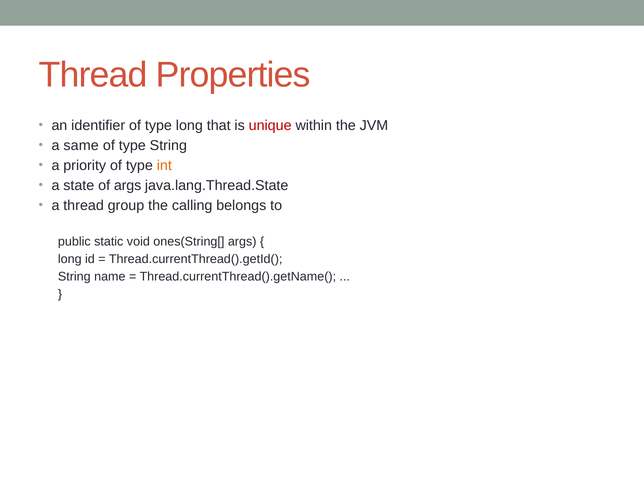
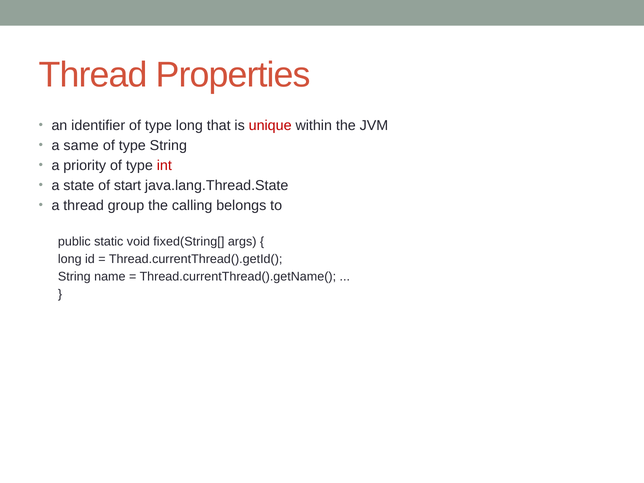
int colour: orange -> red
of args: args -> start
ones(String[: ones(String[ -> fixed(String[
